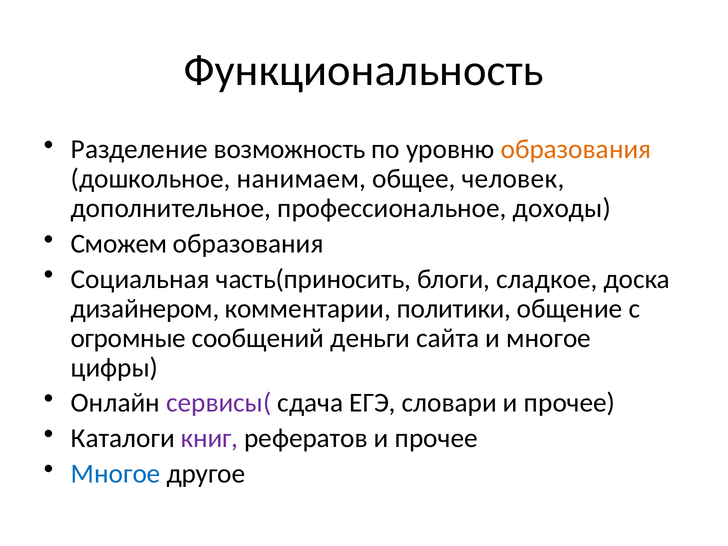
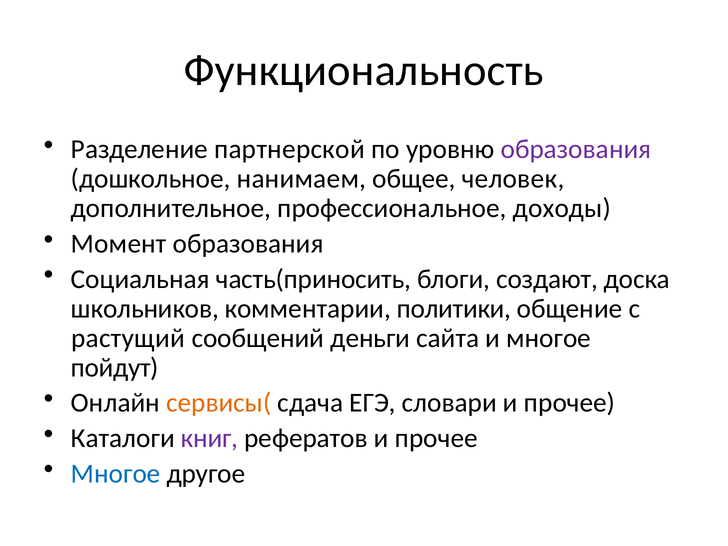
возможность: возможность -> партнерской
образования at (576, 149) colour: orange -> purple
Сможем: Сможем -> Момент
сладкое: сладкое -> создают
дизайнером: дизайнером -> школьников
огромные: огромные -> растущий
цифры: цифры -> пойдут
сервисы( colour: purple -> orange
